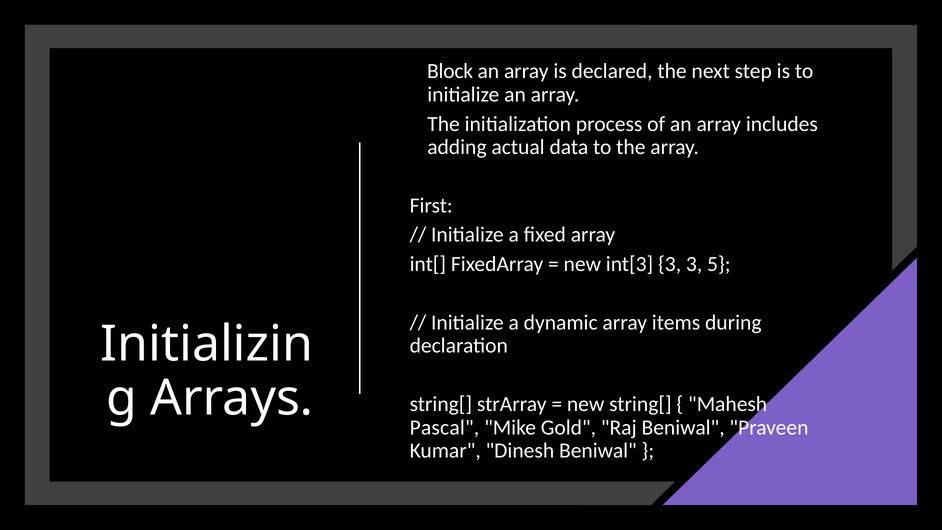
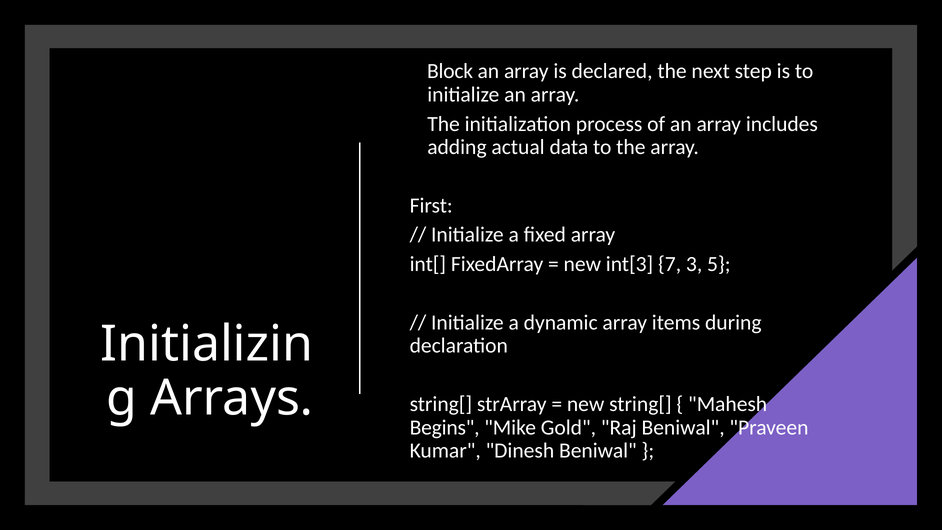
int[3 3: 3 -> 7
Pascal: Pascal -> Begins
